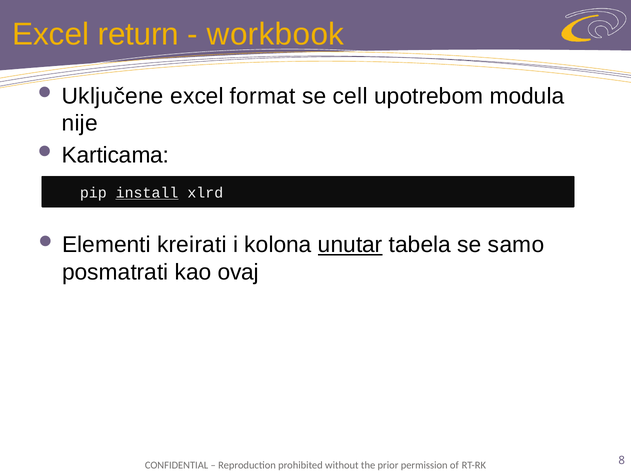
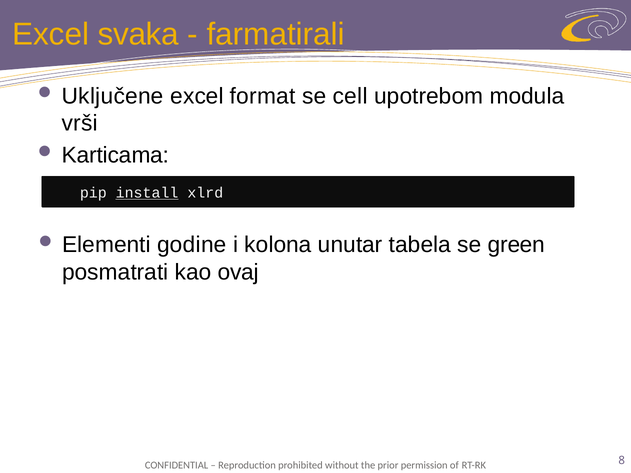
return: return -> svaka
workbook: workbook -> farmatirali
nije: nije -> vrši
kreirati: kreirati -> godine
unutar underline: present -> none
samo: samo -> green
